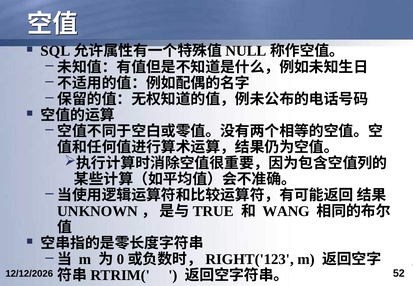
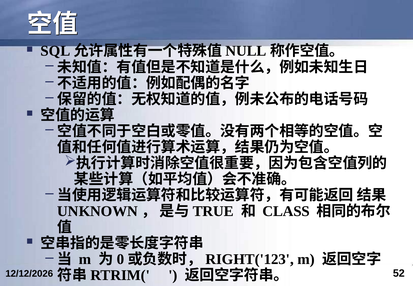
WANG: WANG -> CLASS
